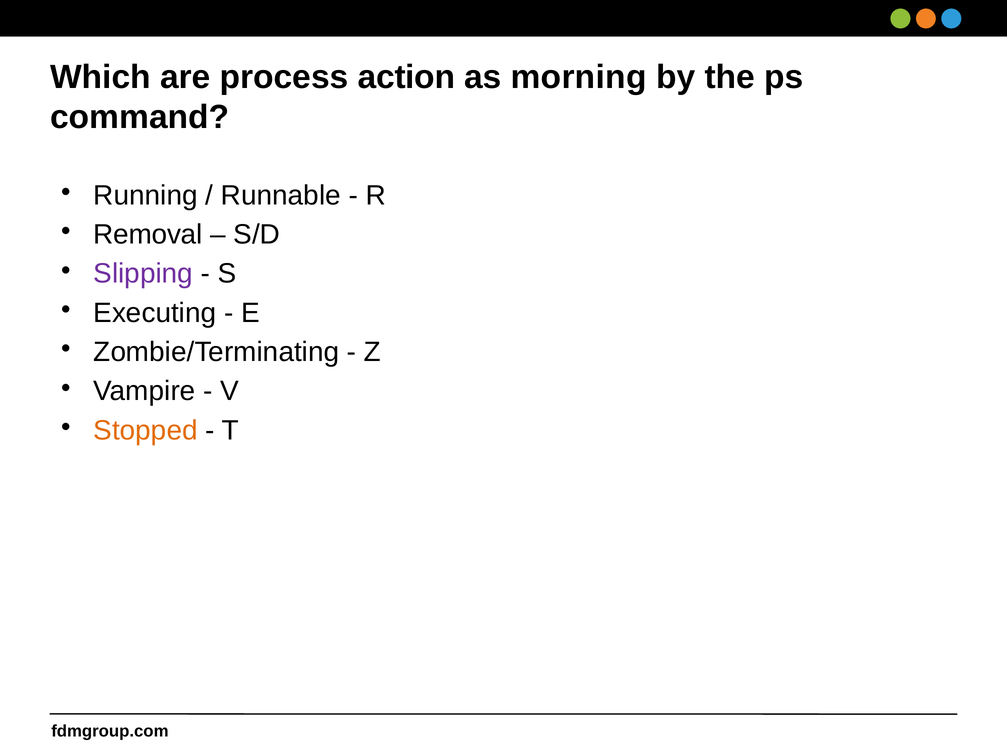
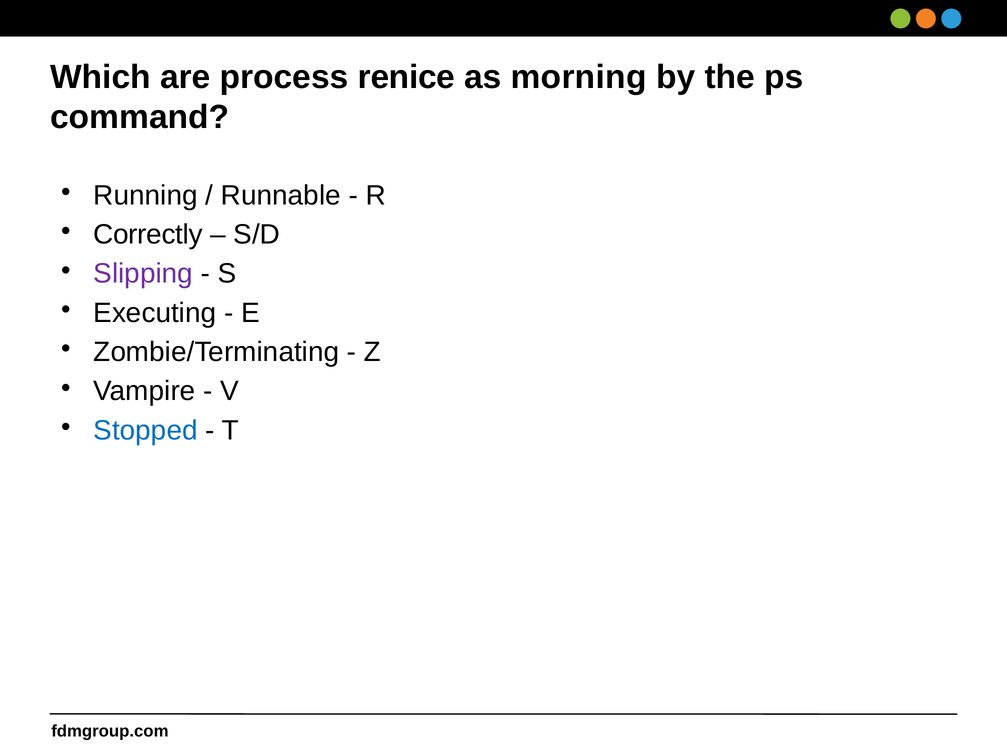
action: action -> renice
Removal: Removal -> Correctly
Stopped colour: orange -> blue
